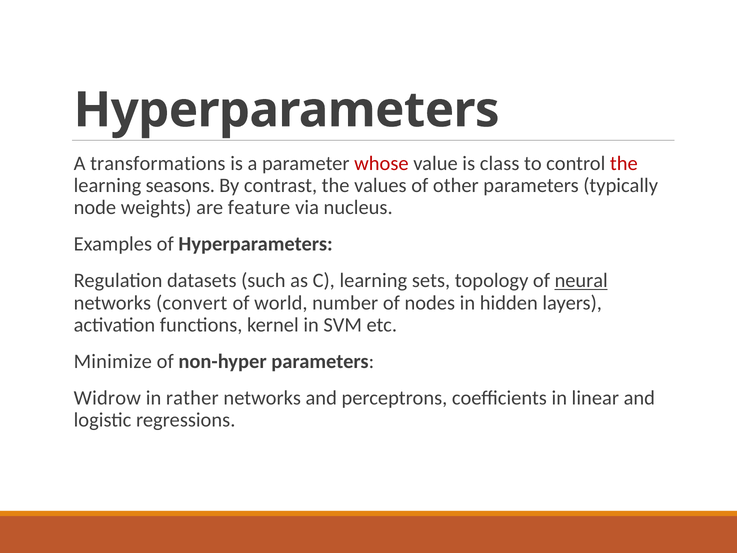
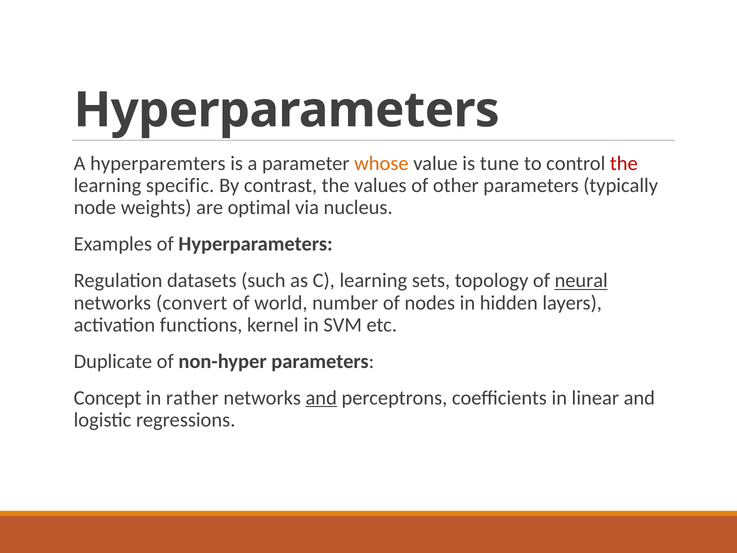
transformations: transformations -> hyperparemters
whose colour: red -> orange
class: class -> tune
seasons: seasons -> specific
feature: feature -> optimal
Minimize: Minimize -> Duplicate
Widrow: Widrow -> Concept
and at (321, 398) underline: none -> present
